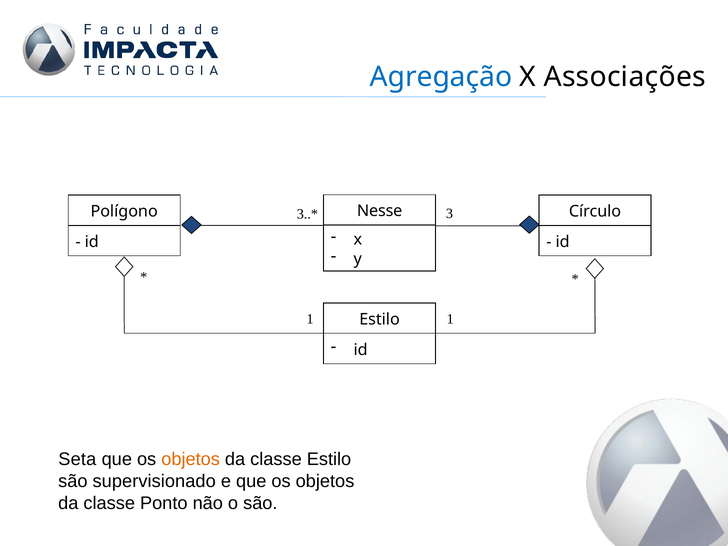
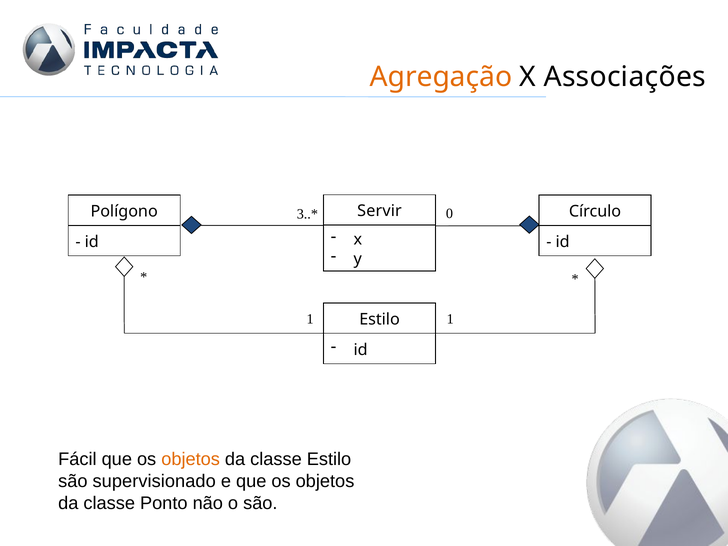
Agregação colour: blue -> orange
Nesse: Nesse -> Servir
3: 3 -> 0
Seta: Seta -> Fácil
